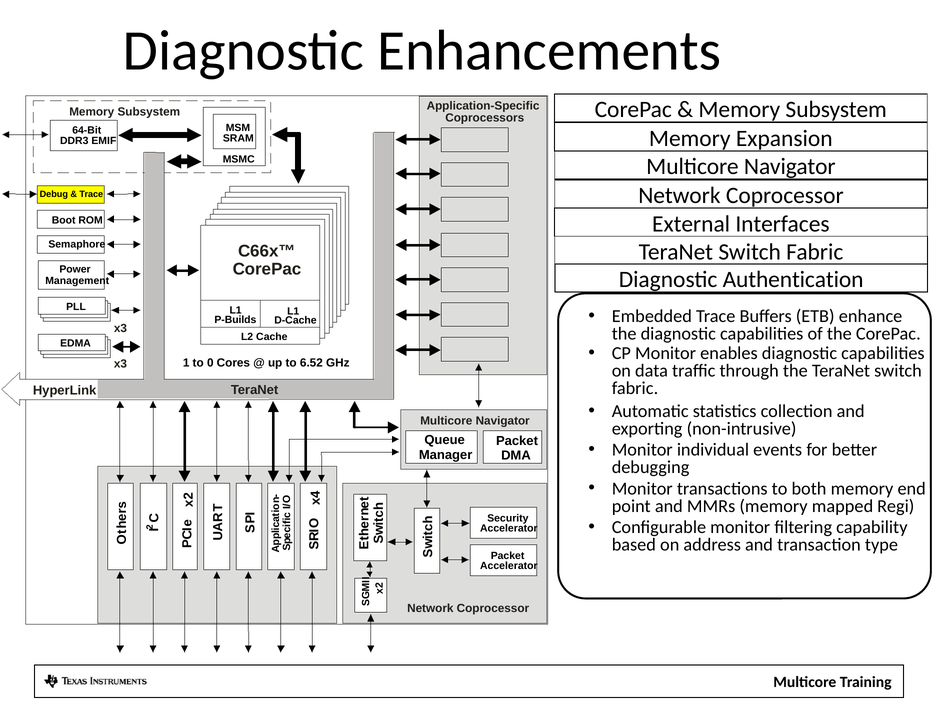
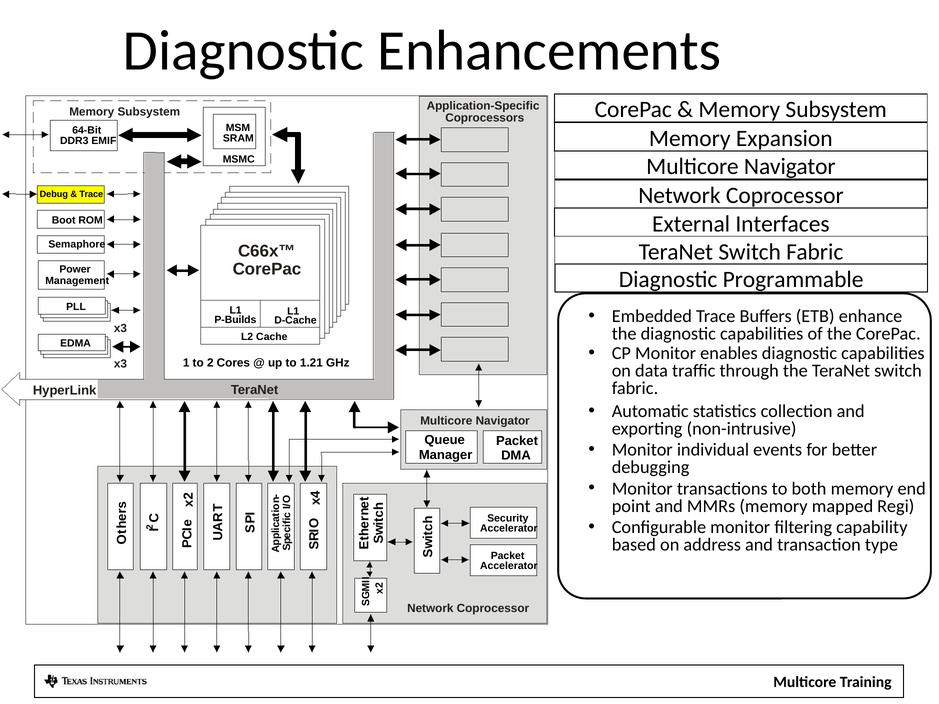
Authentication: Authentication -> Programmable
to 0: 0 -> 2
6.52: 6.52 -> 1.21
